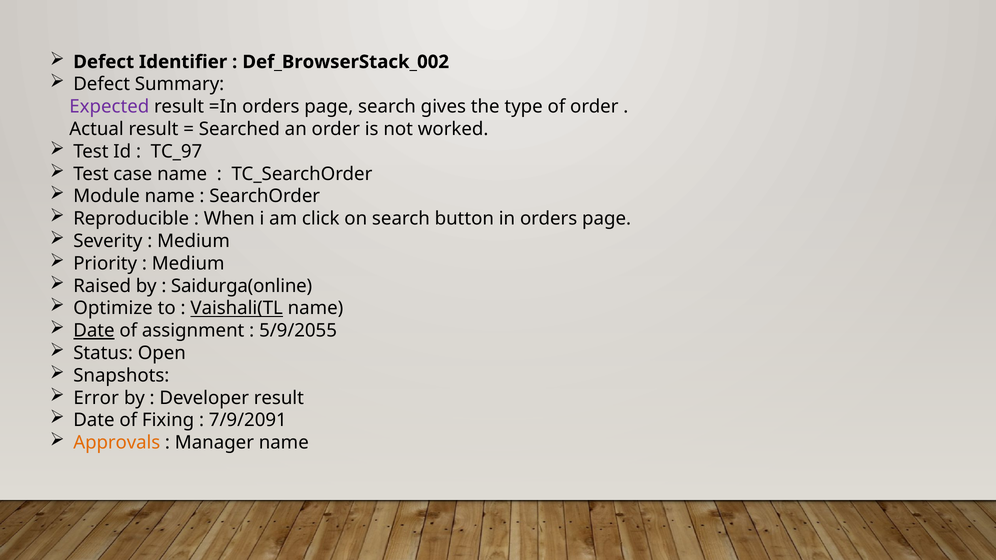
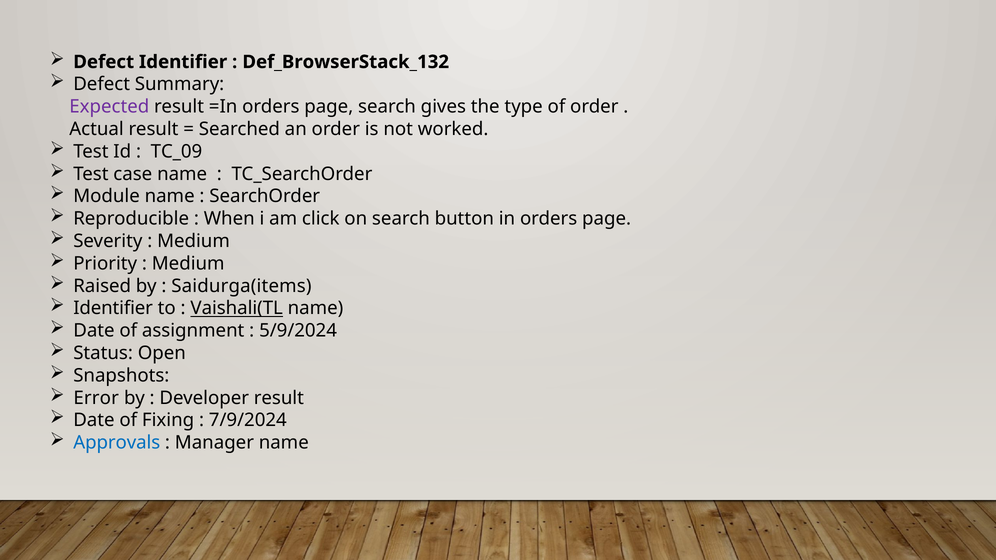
Def_BrowserStack_002: Def_BrowserStack_002 -> Def_BrowserStack_132
TC_97: TC_97 -> TC_09
Saidurga(online: Saidurga(online -> Saidurga(items
Optimize at (113, 308): Optimize -> Identifier
Date at (94, 331) underline: present -> none
5/9/2055: 5/9/2055 -> 5/9/2024
7/9/2091: 7/9/2091 -> 7/9/2024
Approvals colour: orange -> blue
